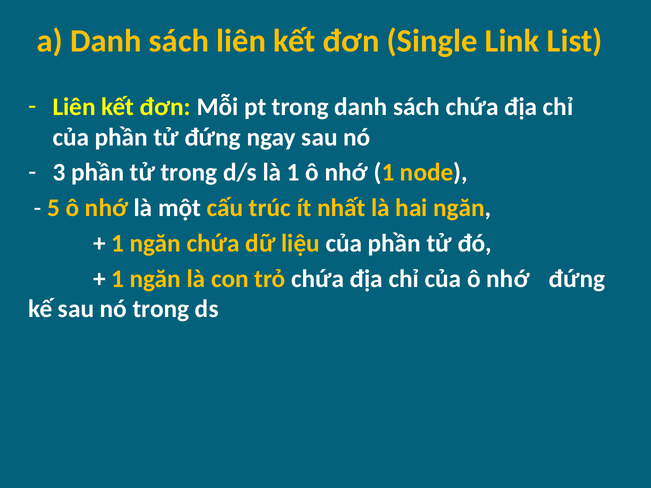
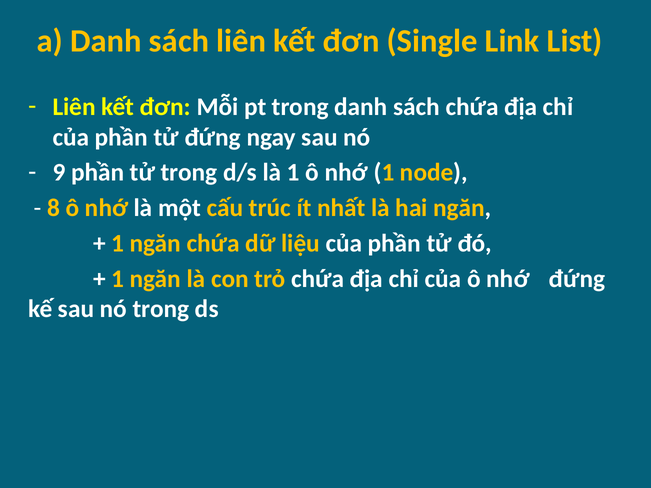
3: 3 -> 9
5: 5 -> 8
